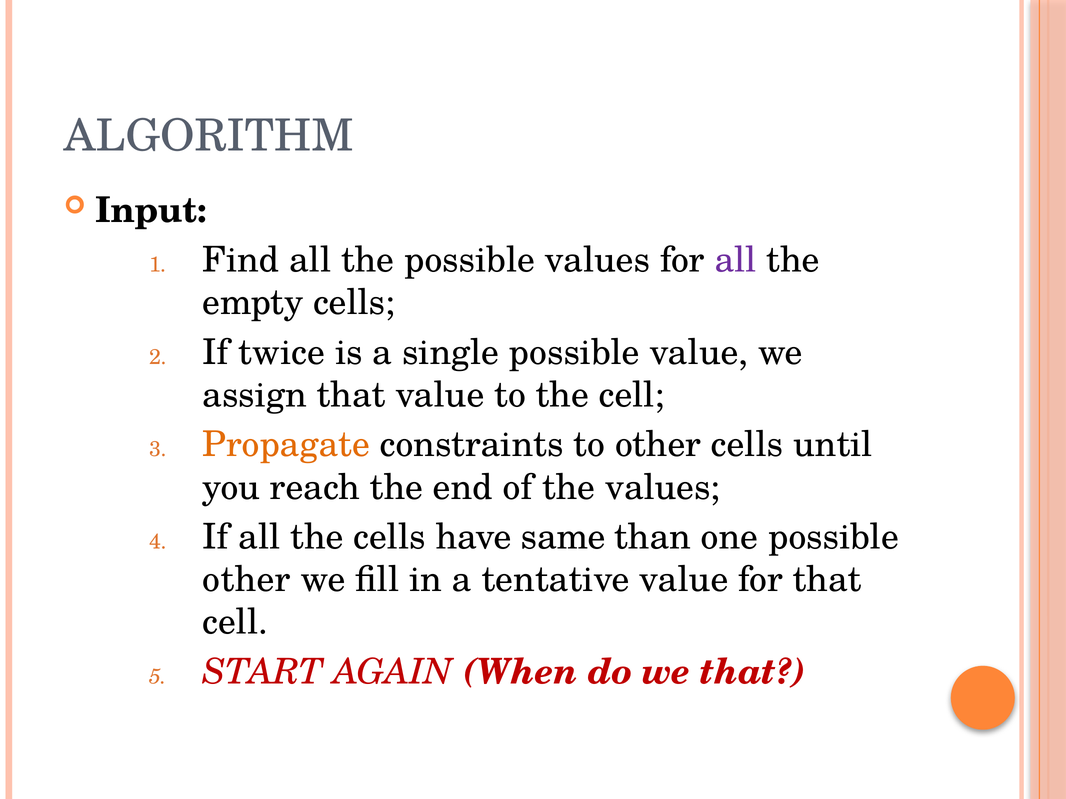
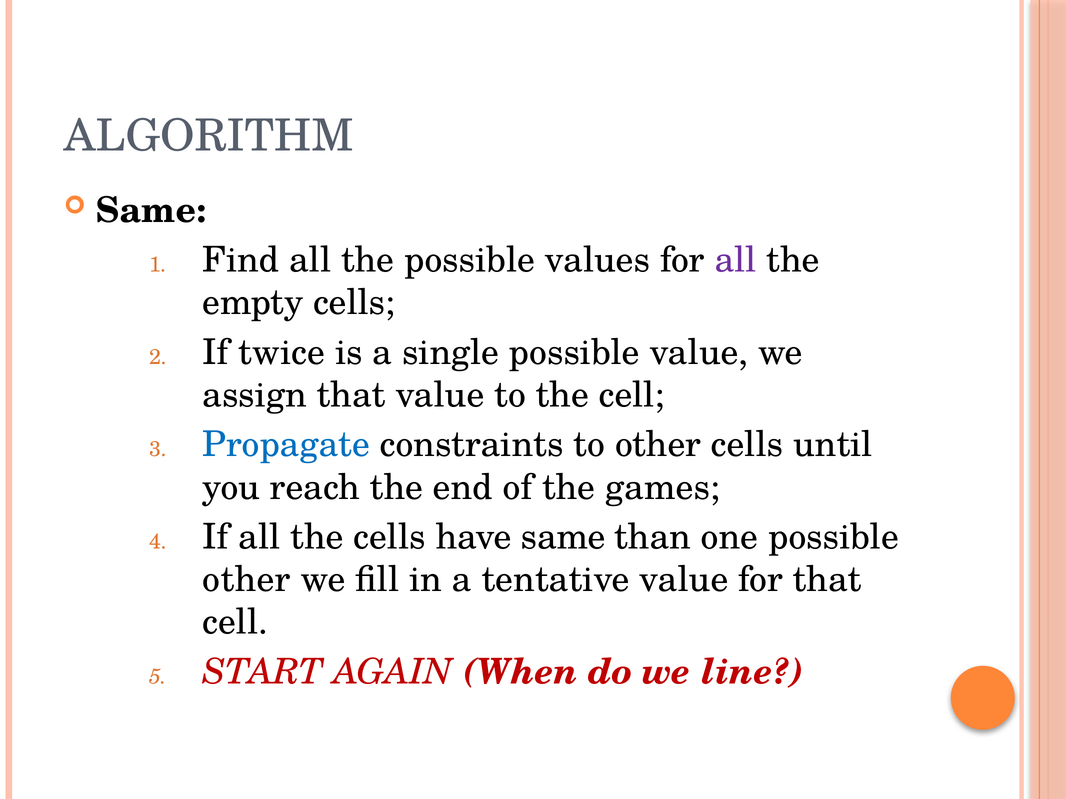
Input at (151, 211): Input -> Same
Propagate colour: orange -> blue
the values: values -> games
we that: that -> line
